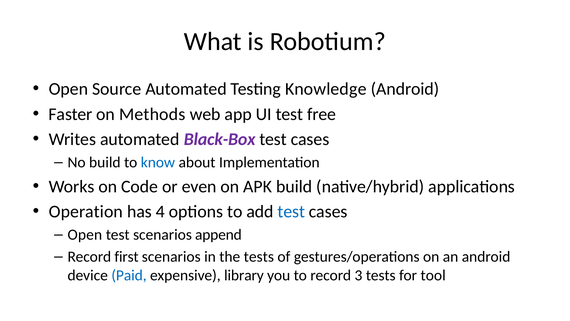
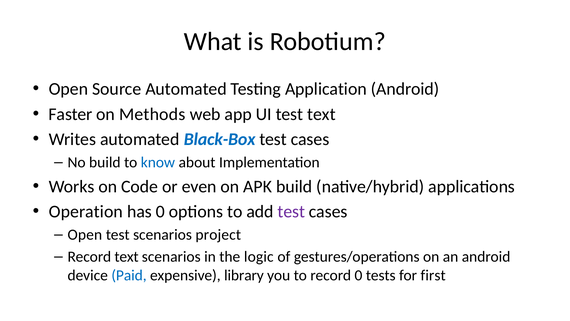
Knowledge: Knowledge -> Application
test free: free -> text
Black-Box colour: purple -> blue
has 4: 4 -> 0
test at (291, 211) colour: blue -> purple
append: append -> project
Record first: first -> text
the tests: tests -> logic
record 3: 3 -> 0
tool: tool -> first
